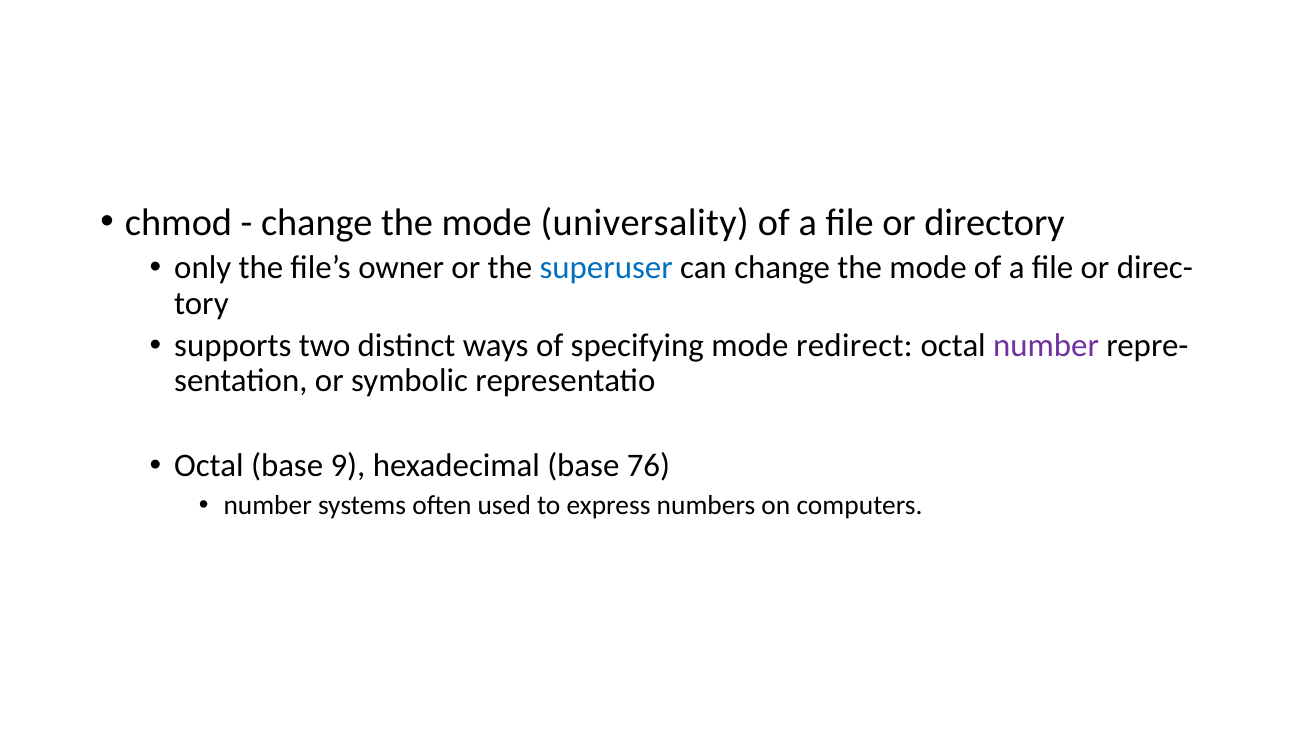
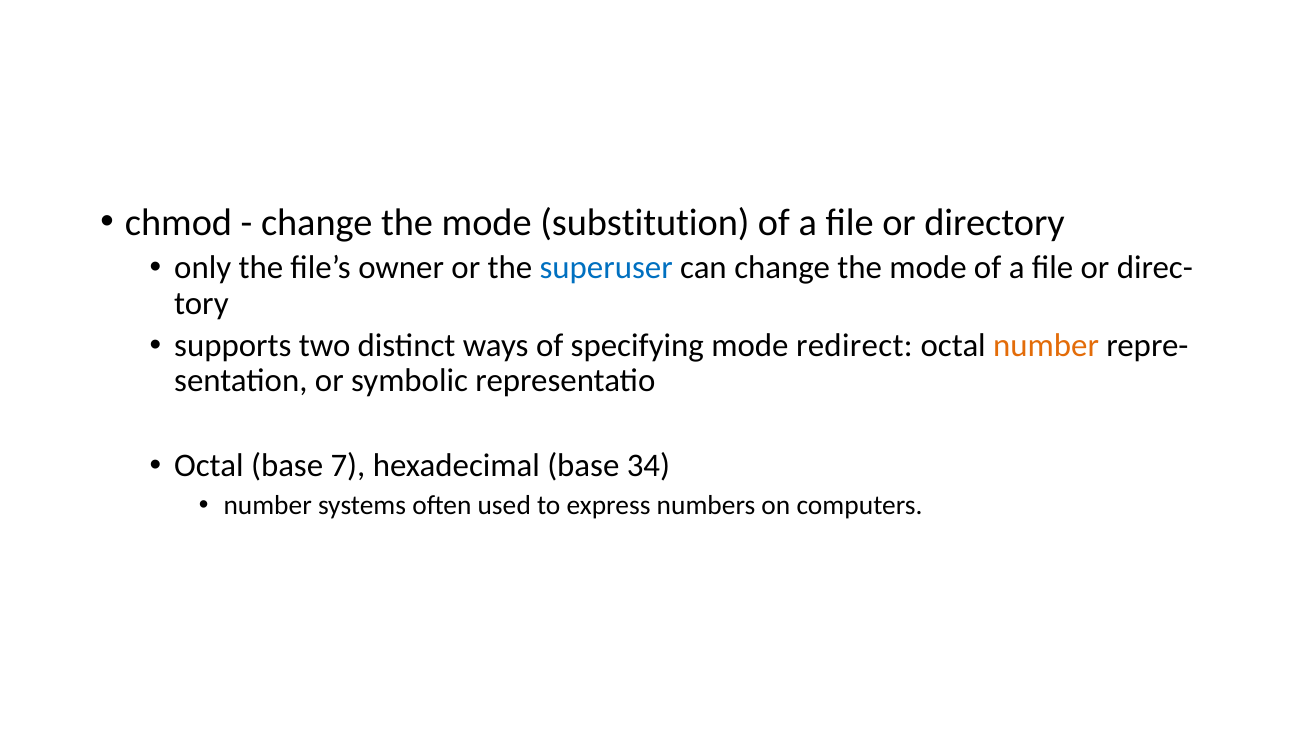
universality: universality -> substitution
number at (1046, 345) colour: purple -> orange
9: 9 -> 7
76: 76 -> 34
